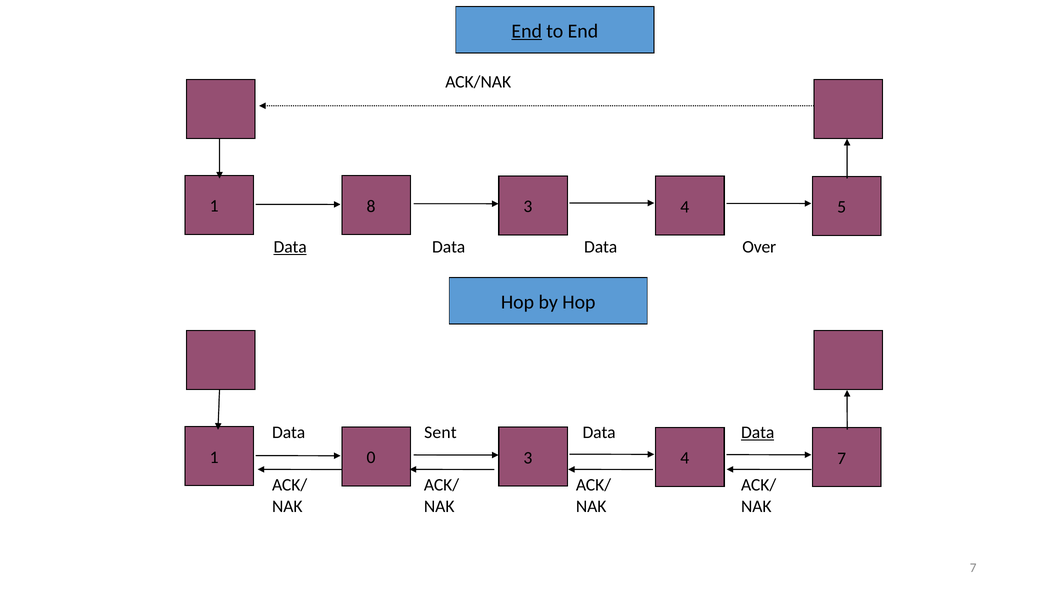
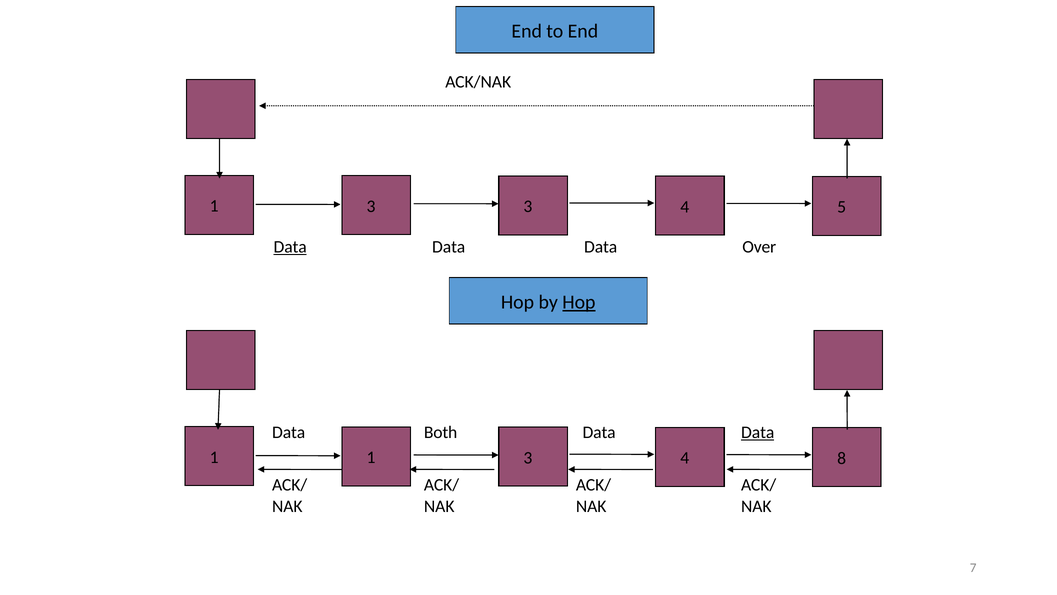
End at (527, 31) underline: present -> none
8 at (371, 206): 8 -> 3
Hop at (579, 302) underline: none -> present
Sent: Sent -> Both
1 0: 0 -> 1
4 7: 7 -> 8
